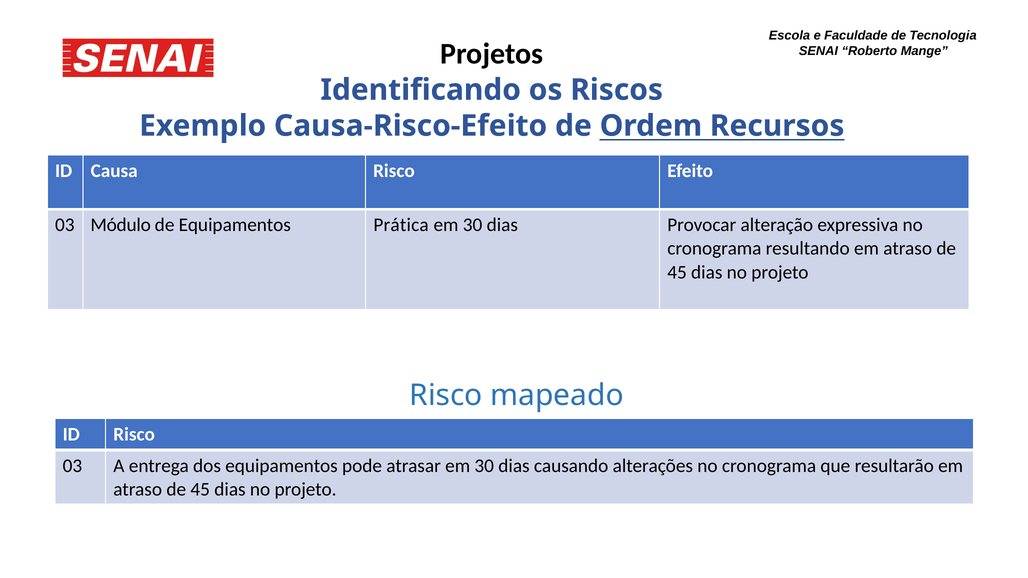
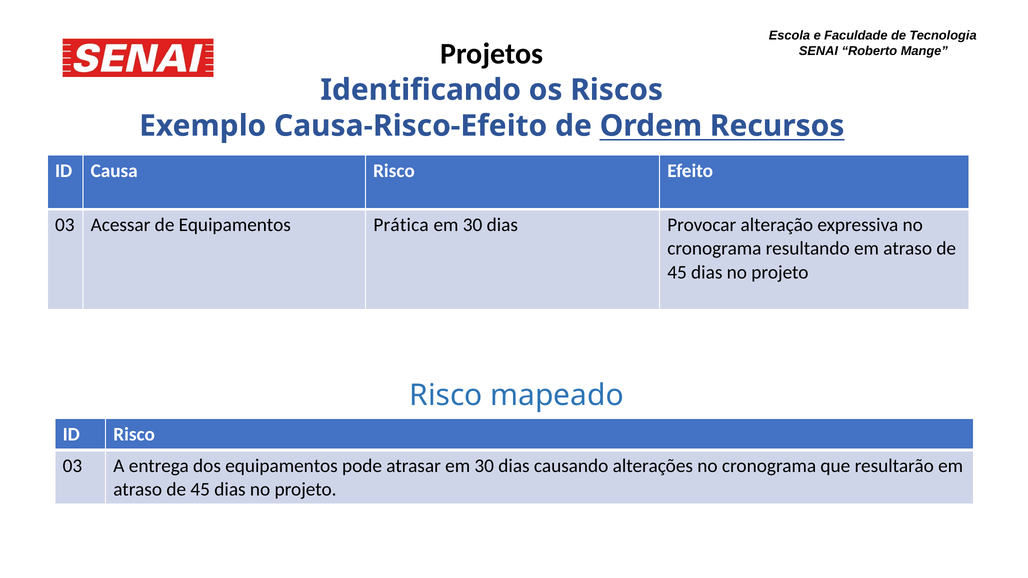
Módulo: Módulo -> Acessar
